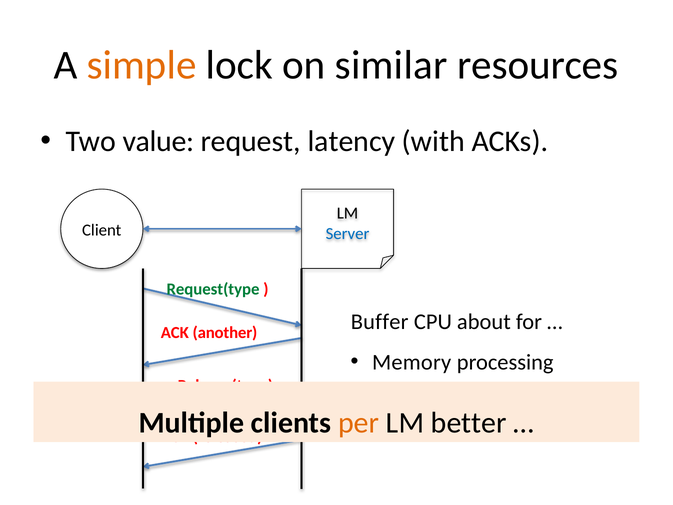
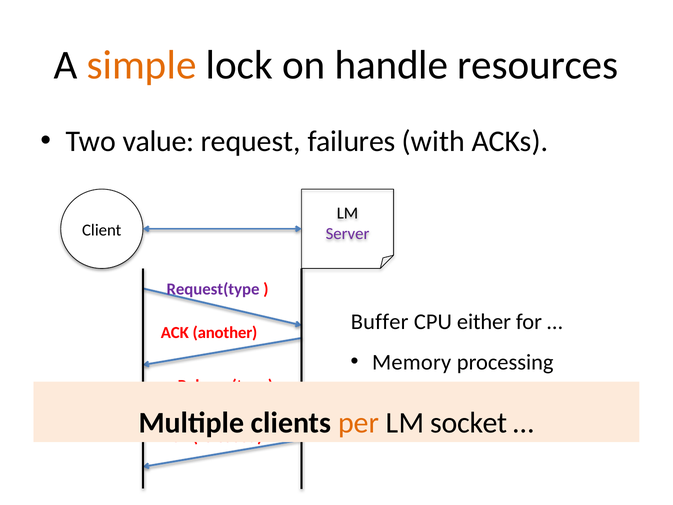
similar: similar -> handle
latency: latency -> failures
Server colour: blue -> purple
Request(type colour: green -> purple
about: about -> either
better: better -> socket
